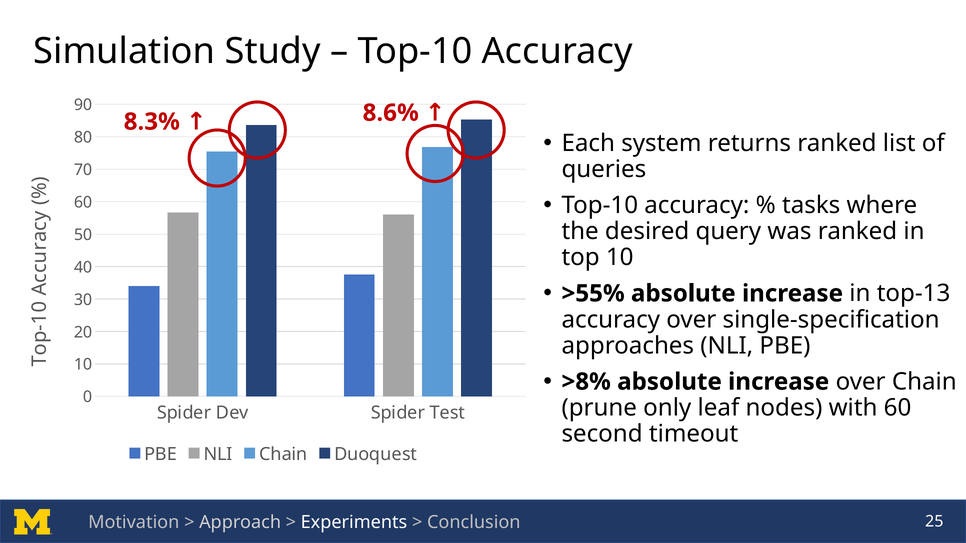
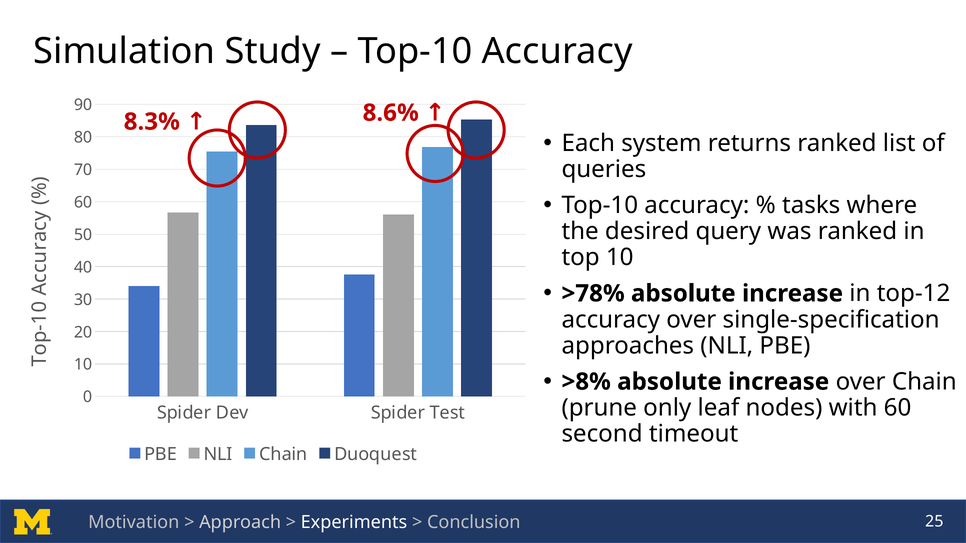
>55%: >55% -> >78%
top-13: top-13 -> top-12
